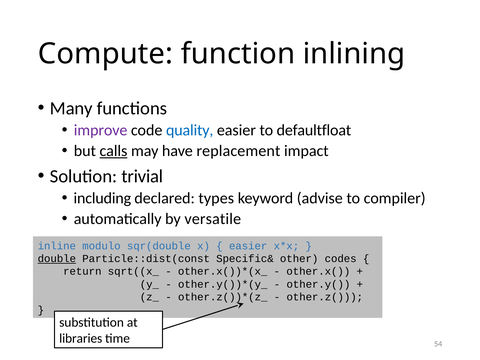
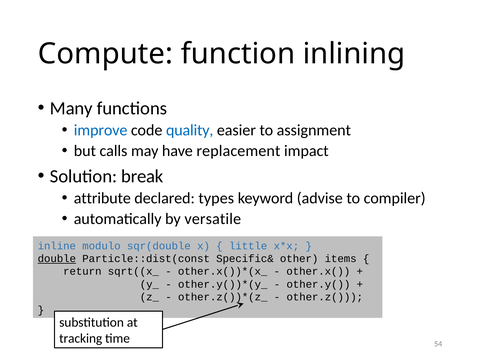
improve colour: purple -> blue
defaultfloat: defaultfloat -> assignment
calls underline: present -> none
trivial: trivial -> break
including: including -> attribute
easier at (248, 246): easier -> little
codes: codes -> items
libraries: libraries -> tracking
